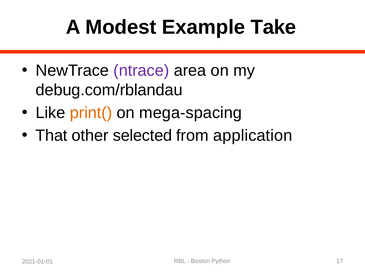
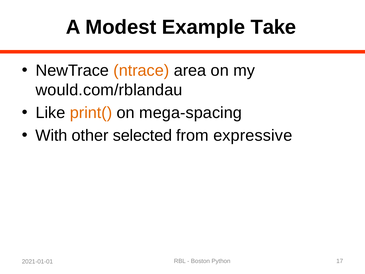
ntrace colour: purple -> orange
debug.com/rblandau: debug.com/rblandau -> would.com/rblandau
That: That -> With
application: application -> expressive
